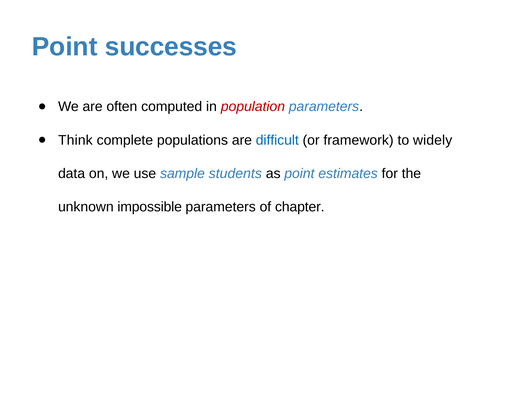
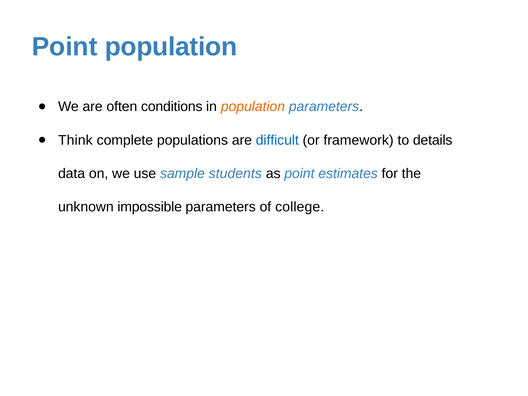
Point successes: successes -> population
computed: computed -> conditions
population at (253, 107) colour: red -> orange
widely: widely -> details
chapter: chapter -> college
